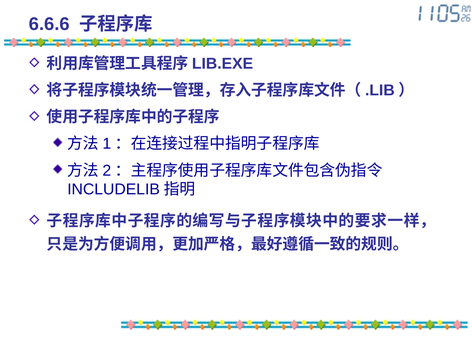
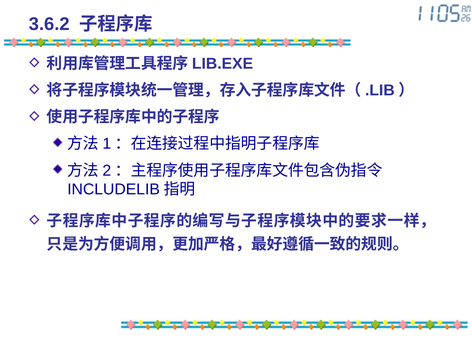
6.6.6: 6.6.6 -> 3.6.2
